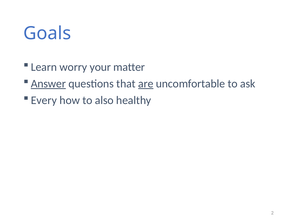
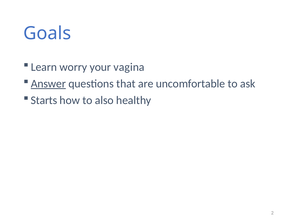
matter: matter -> vagina
are underline: present -> none
Every: Every -> Starts
